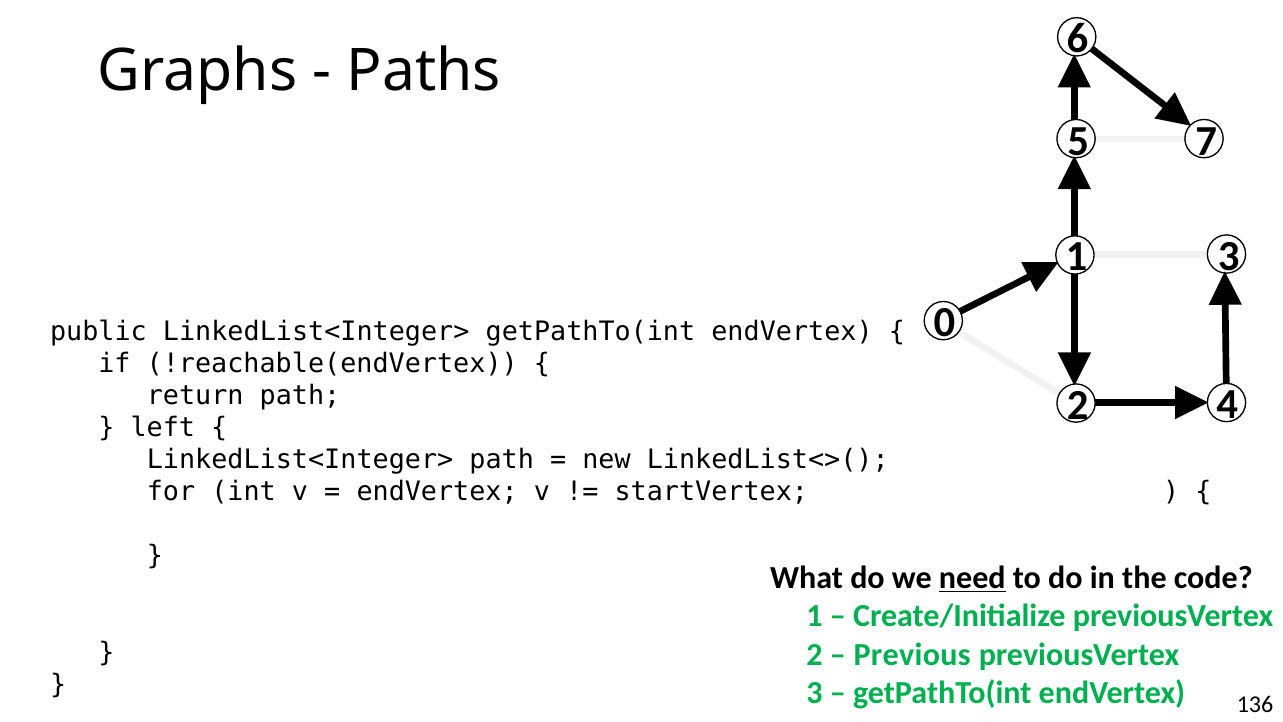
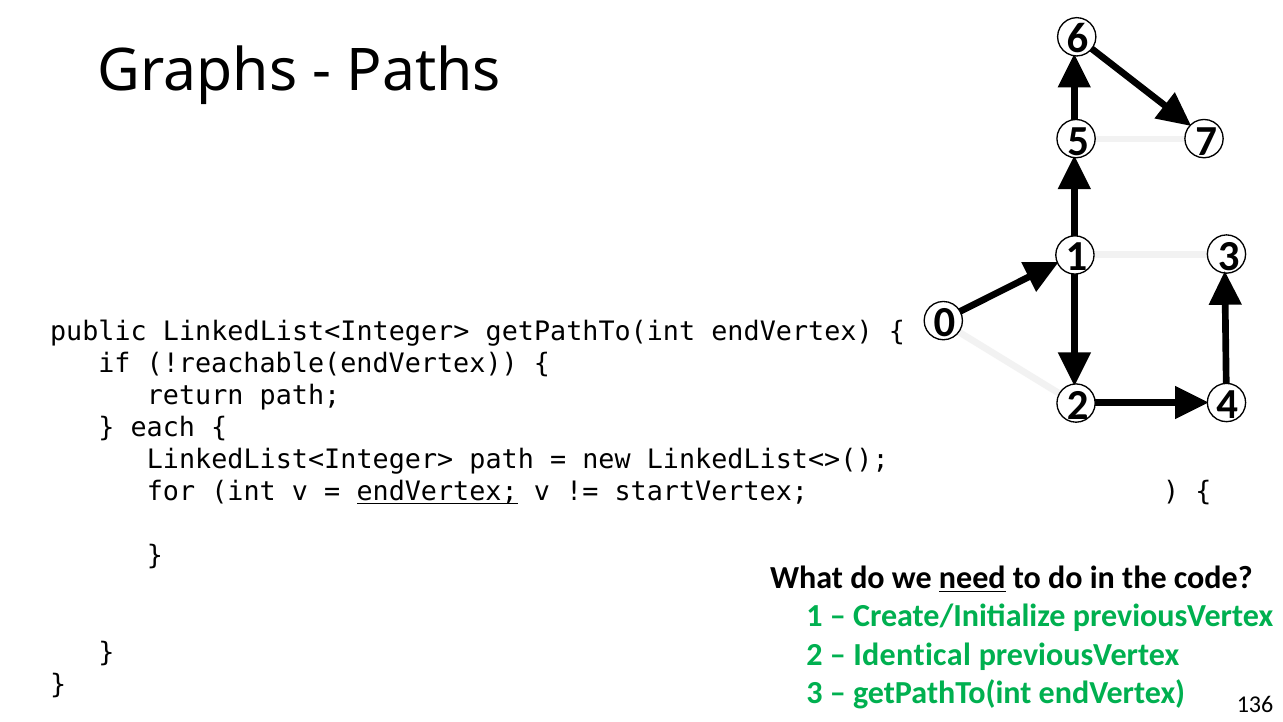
left: left -> each
endVertex at (437, 492) underline: none -> present
Previous: Previous -> Identical
